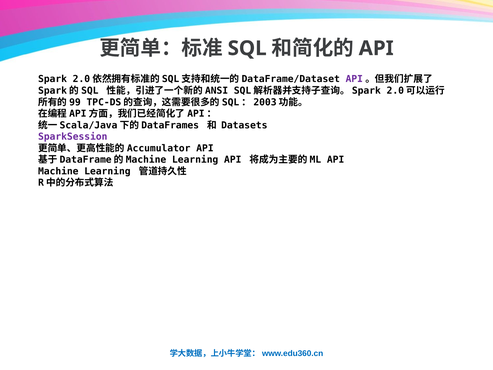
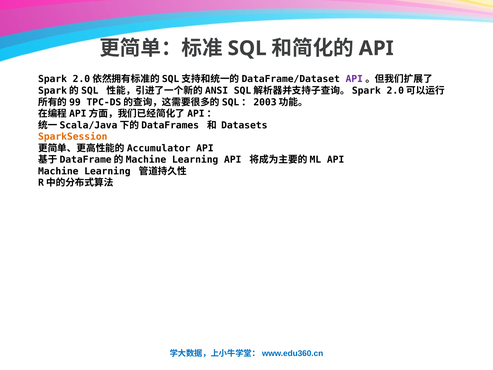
SparkSession colour: purple -> orange
